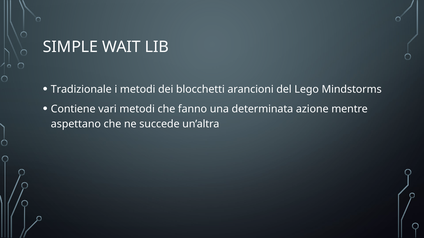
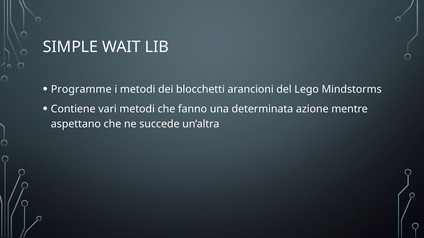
Tradizionale: Tradizionale -> Programme
